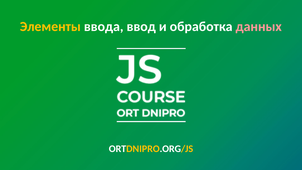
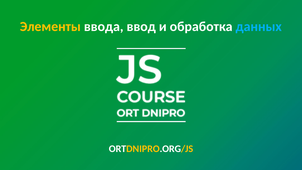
данных colour: pink -> light blue
